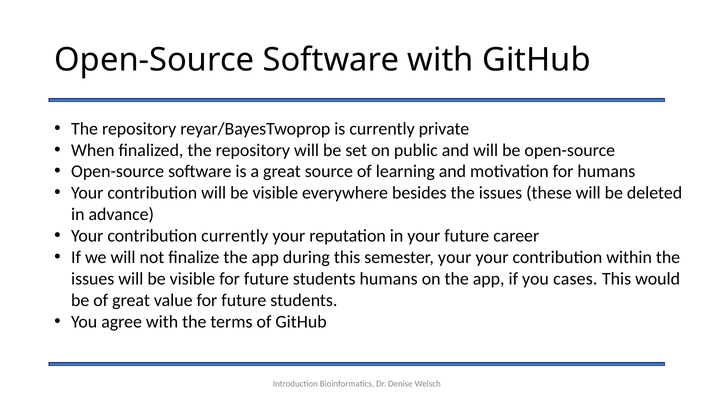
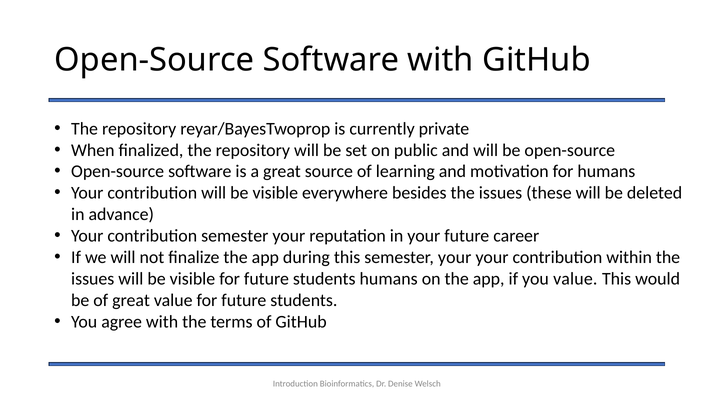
contribution currently: currently -> semester
you cases: cases -> value
